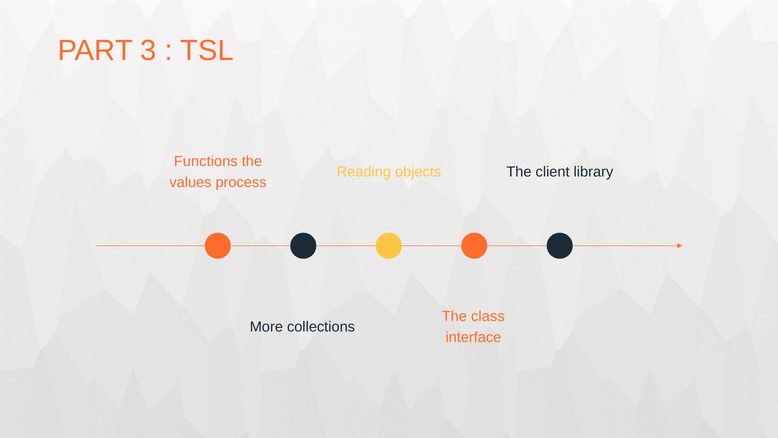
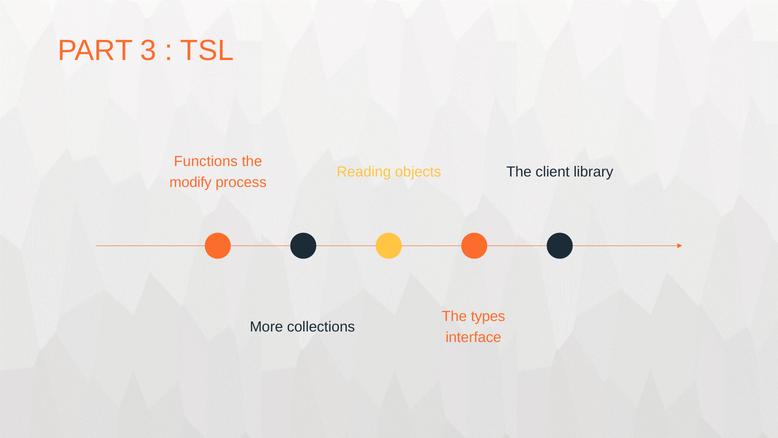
values: values -> modify
class: class -> types
